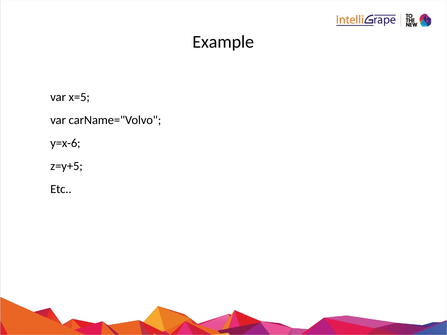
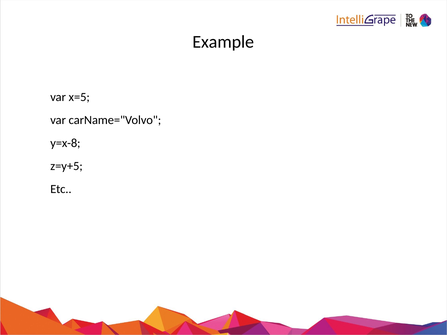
y=x-6: y=x-6 -> y=x-8
